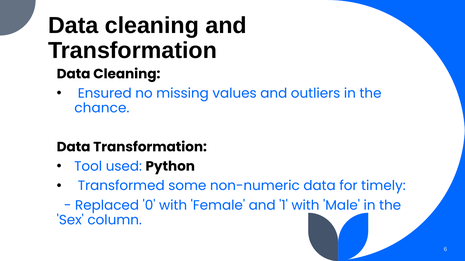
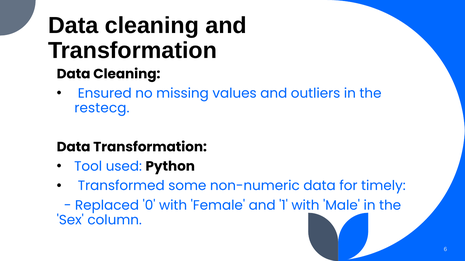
chance: chance -> restecg
